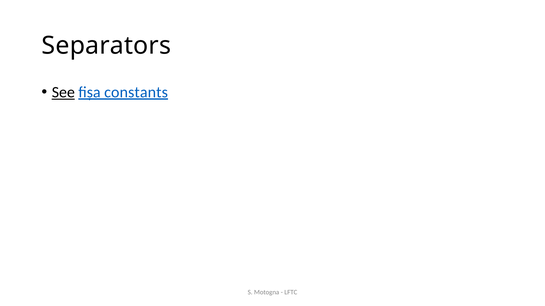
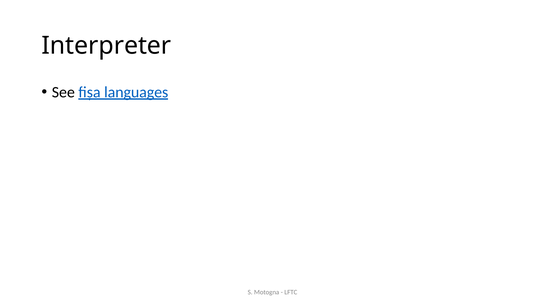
Separators: Separators -> Interpreter
See underline: present -> none
constants: constants -> languages
